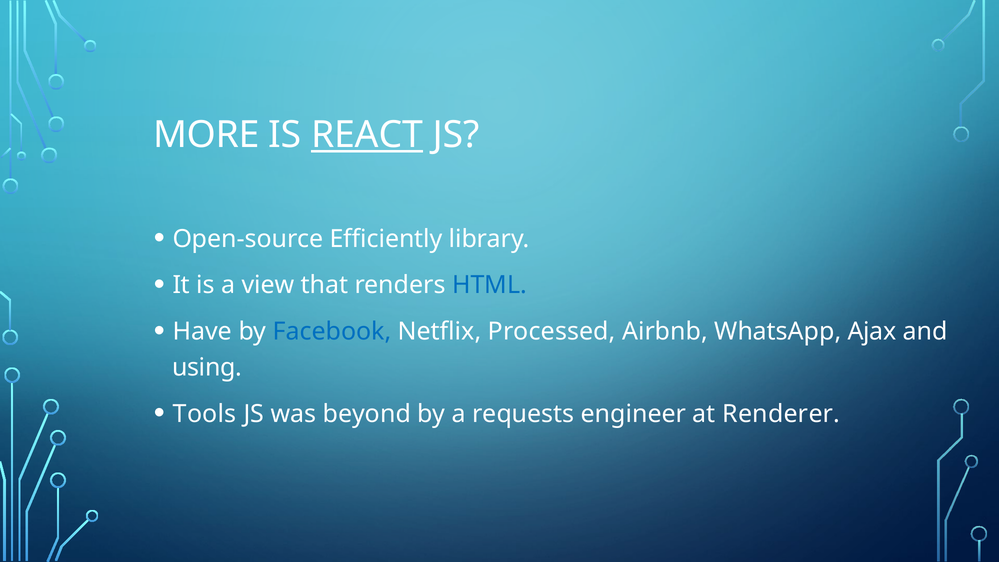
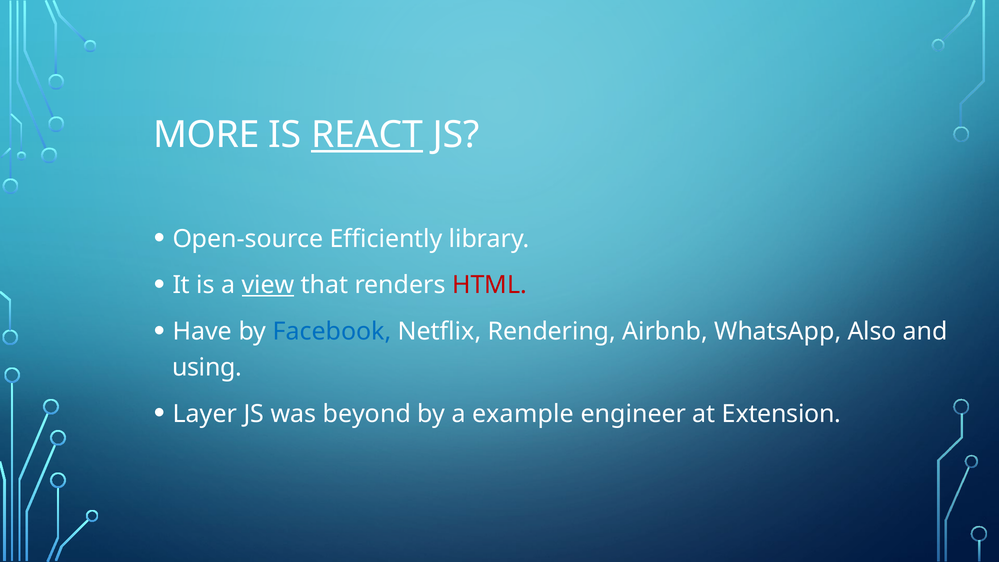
view underline: none -> present
HTML colour: blue -> red
Processed: Processed -> Rendering
Ajax: Ajax -> Also
Tools: Tools -> Layer
requests: requests -> example
Renderer: Renderer -> Extension
